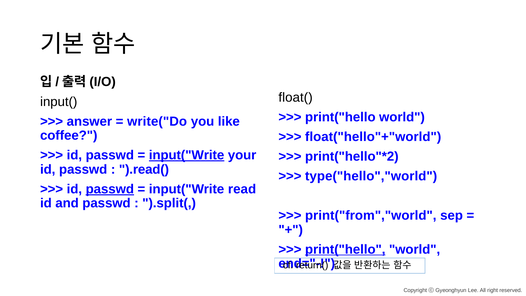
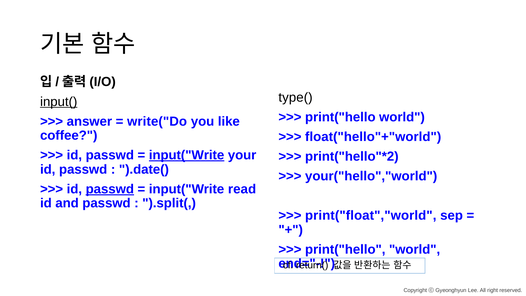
float(: float( -> type(
input( underline: none -> present
).read(: ).read( -> ).date(
type("hello","world: type("hello","world -> your("hello","world
print("from","world: print("from","world -> print("float","world
print("hello at (345, 249) underline: present -> none
